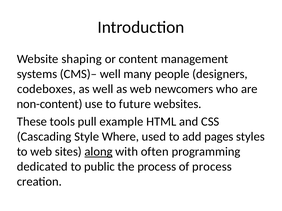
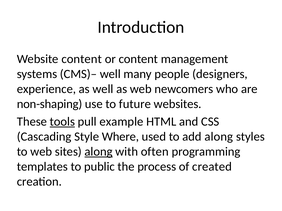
Website shaping: shaping -> content
codeboxes: codeboxes -> experience
non-content: non-content -> non-shaping
tools underline: none -> present
add pages: pages -> along
dedicated: dedicated -> templates
of process: process -> created
